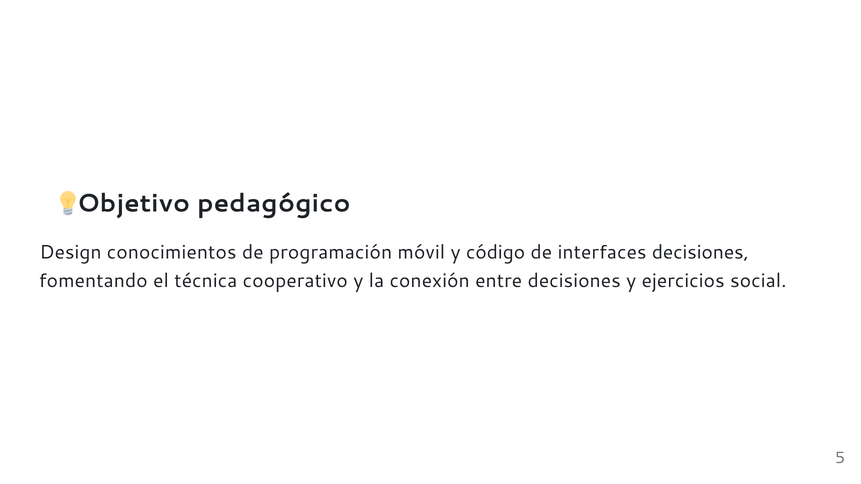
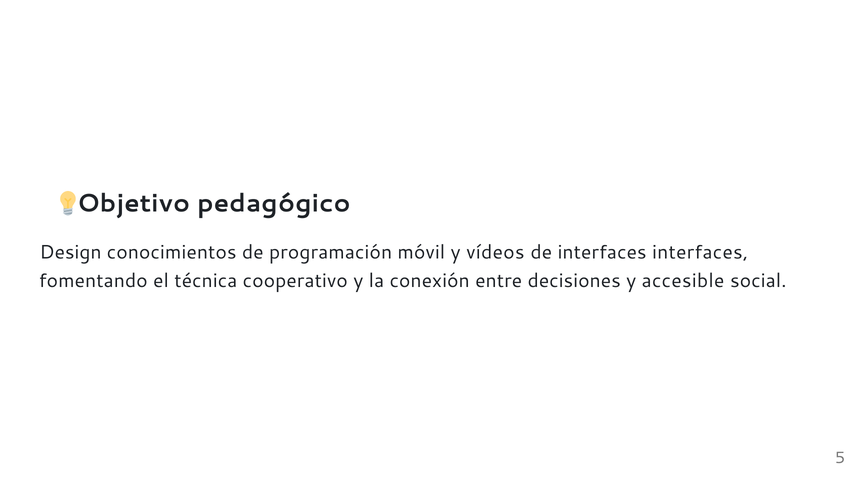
código: código -> vídeos
interfaces decisiones: decisiones -> interfaces
ejercicios: ejercicios -> accesible
